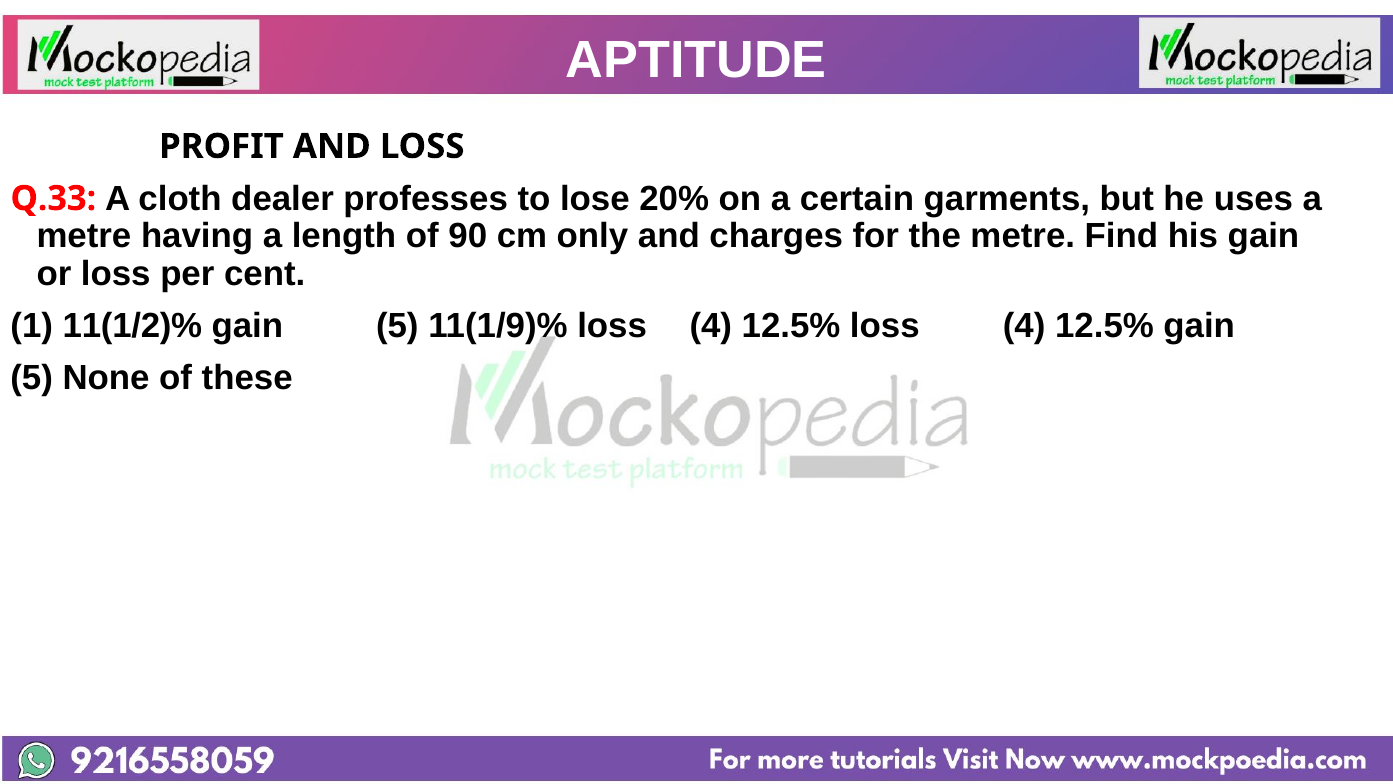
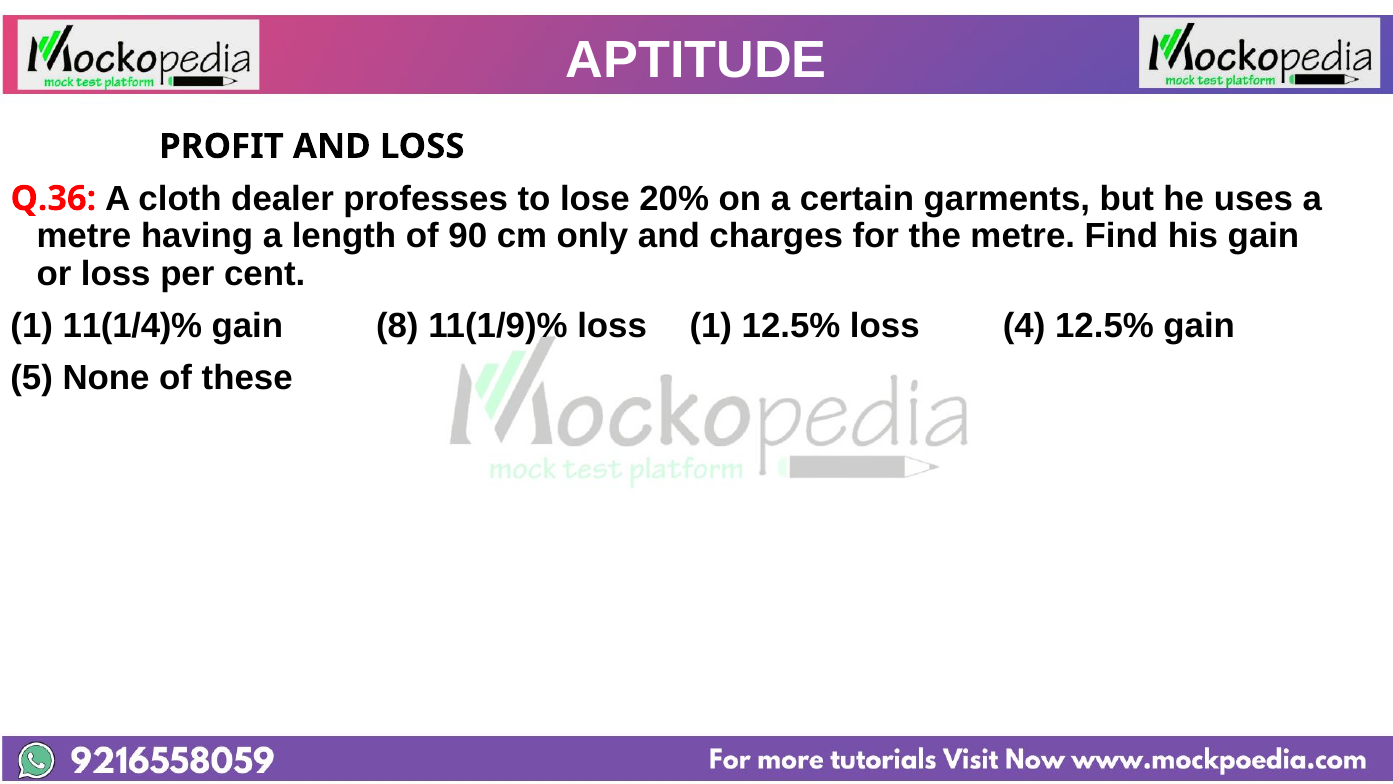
Q.33: Q.33 -> Q.36
11(1/2)%: 11(1/2)% -> 11(1/4)%
5 at (397, 326): 5 -> 8
11(1/9)% loss 4: 4 -> 1
